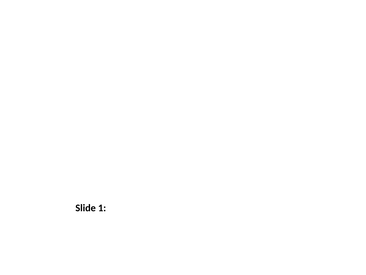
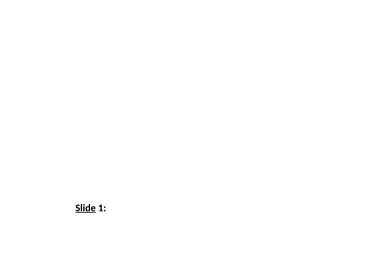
Slide underline: none -> present
